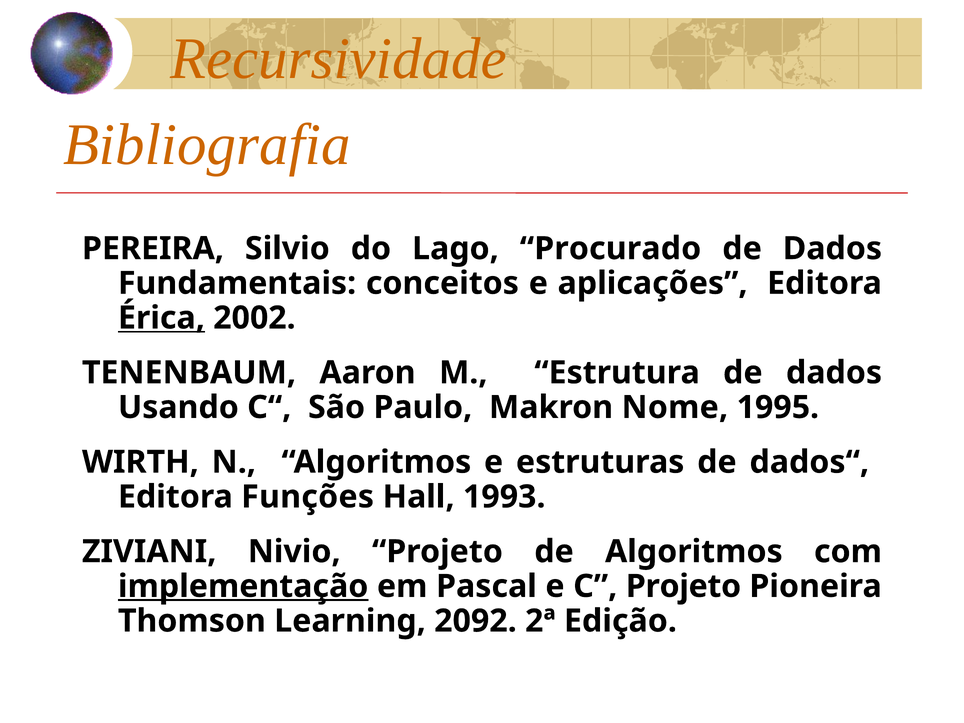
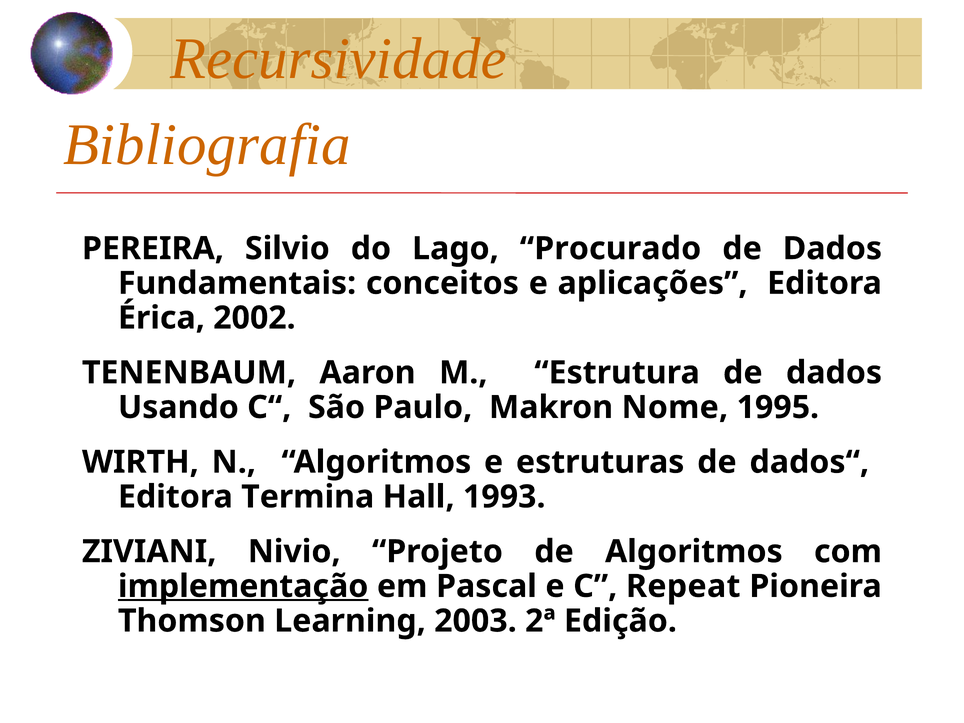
Érica underline: present -> none
Funções: Funções -> Termina
C Projeto: Projeto -> Repeat
2092: 2092 -> 2003
